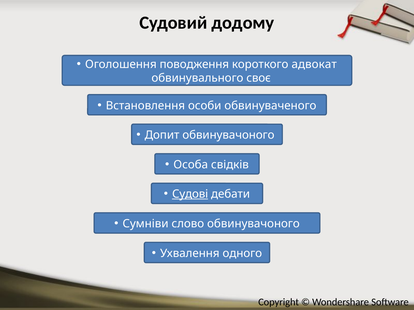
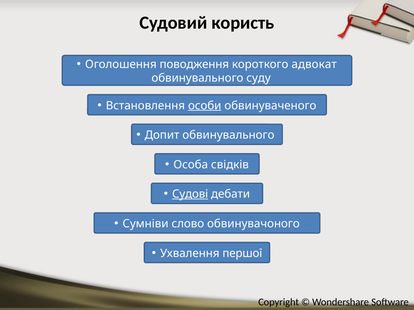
додому: додому -> користь
своє: своє -> суду
особи underline: none -> present
Допит обвинувачоного: обвинувачоного -> обвинувального
одного: одного -> першої
